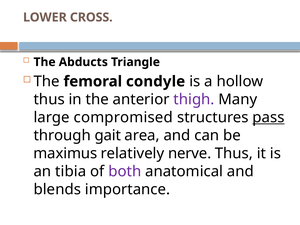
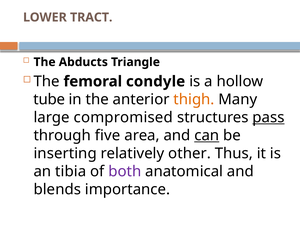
CROSS: CROSS -> TRACT
thus at (49, 99): thus -> tube
thigh colour: purple -> orange
gait: gait -> five
can underline: none -> present
maximus: maximus -> inserting
nerve: nerve -> other
